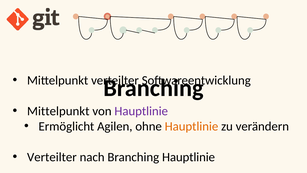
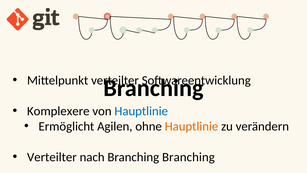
Mittelpunkt at (58, 111): Mittelpunkt -> Komplexere
Hauptlinie at (141, 111) colour: purple -> blue
Branching Hauptlinie: Hauptlinie -> Branching
